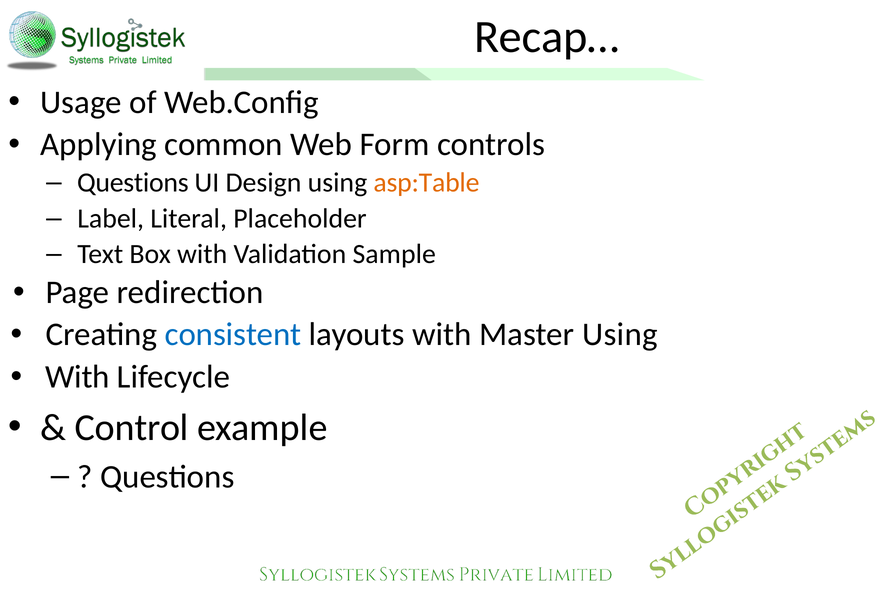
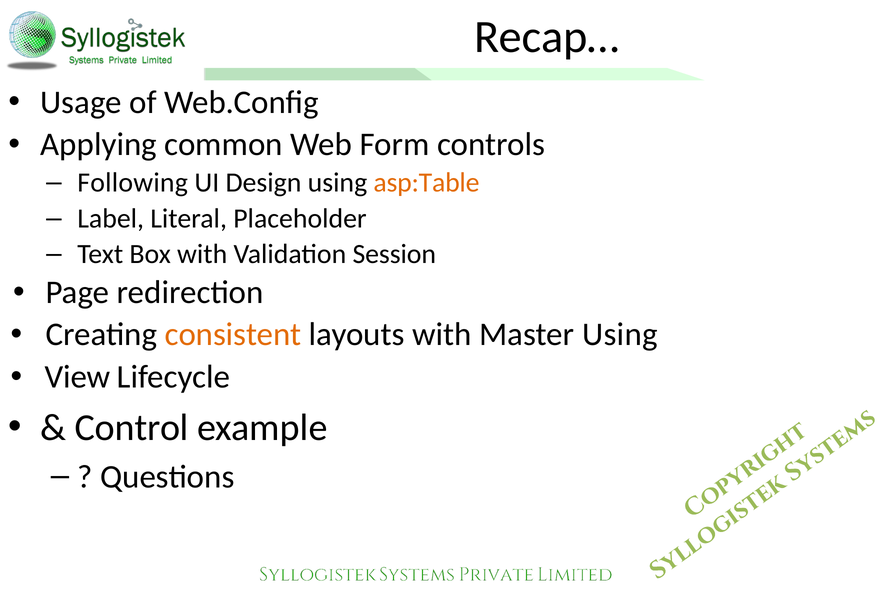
Questions at (133, 183): Questions -> Following
Sample: Sample -> Session
consistent colour: blue -> orange
With at (78, 377): With -> View
